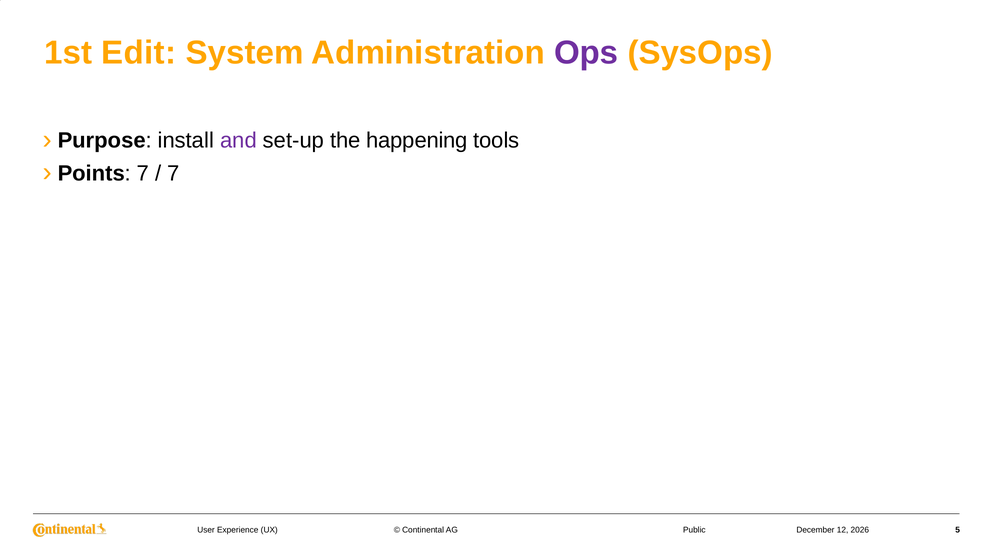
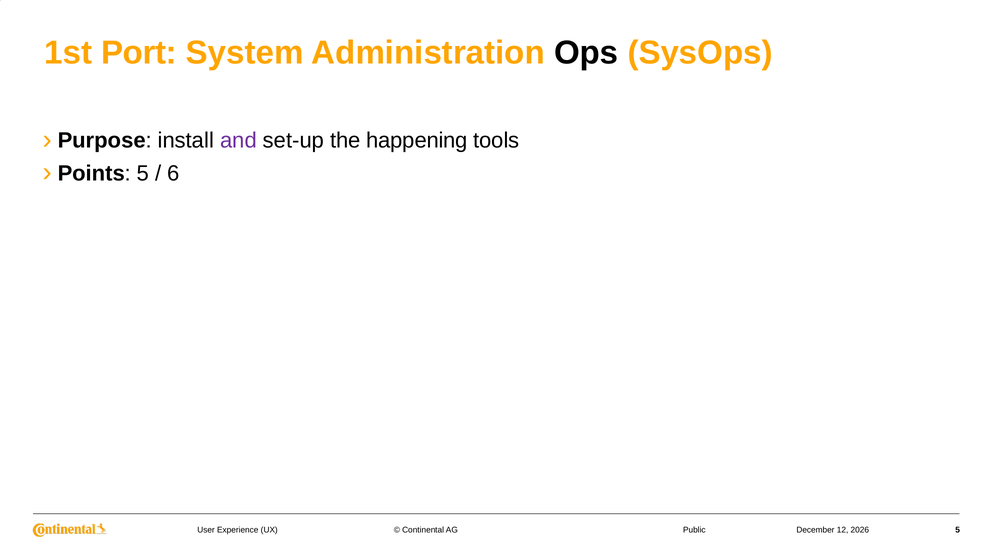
Edit: Edit -> Port
Ops colour: purple -> black
Points 7: 7 -> 5
7 at (174, 173): 7 -> 6
